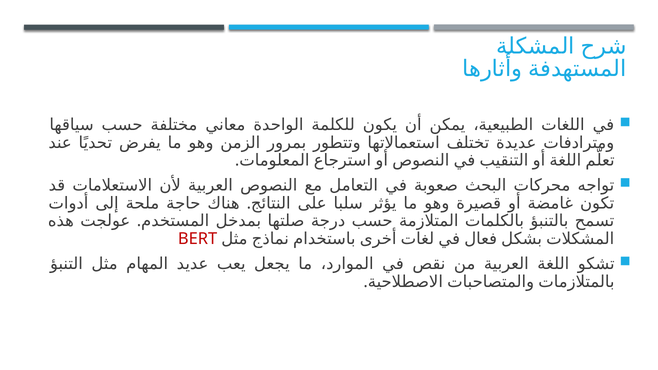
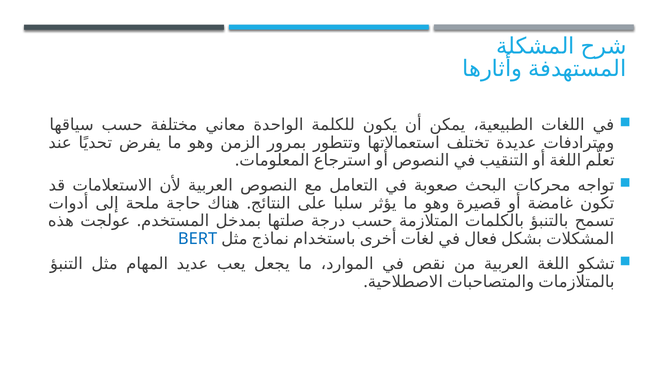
BERT colour: red -> blue
